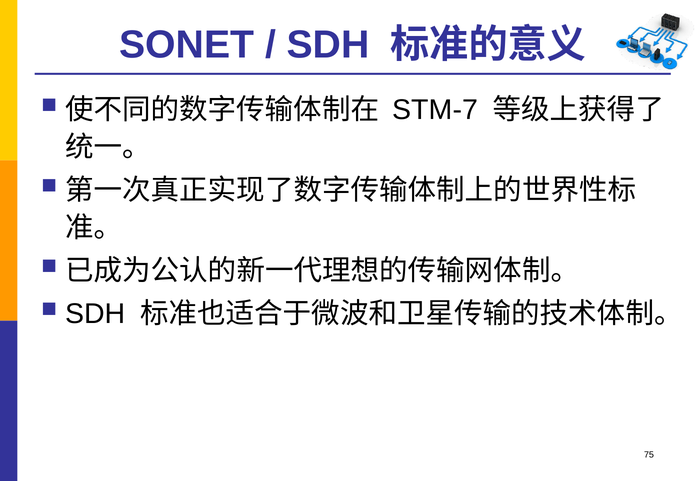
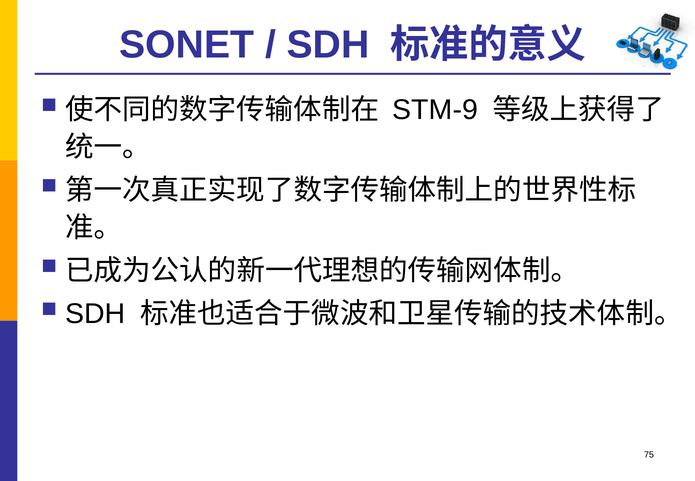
STM-7: STM-7 -> STM-9
